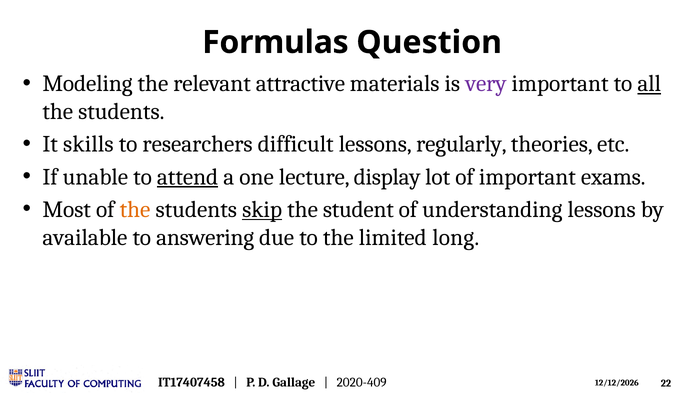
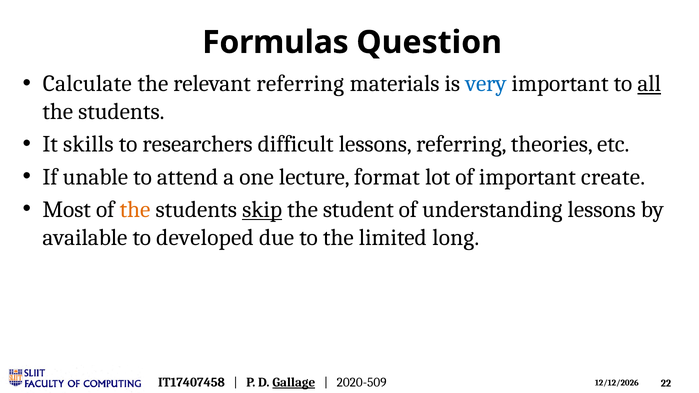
Modeling: Modeling -> Calculate
relevant attractive: attractive -> referring
very colour: purple -> blue
lessons regularly: regularly -> referring
attend underline: present -> none
display: display -> format
exams: exams -> create
answering: answering -> developed
Gallage underline: none -> present
2020-409: 2020-409 -> 2020-509
